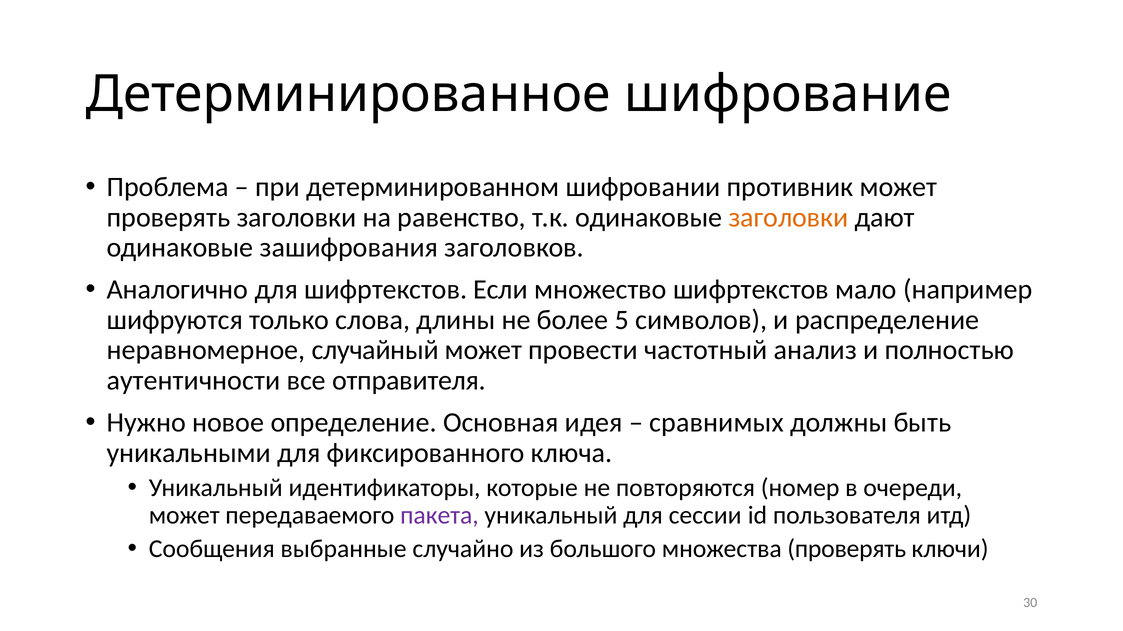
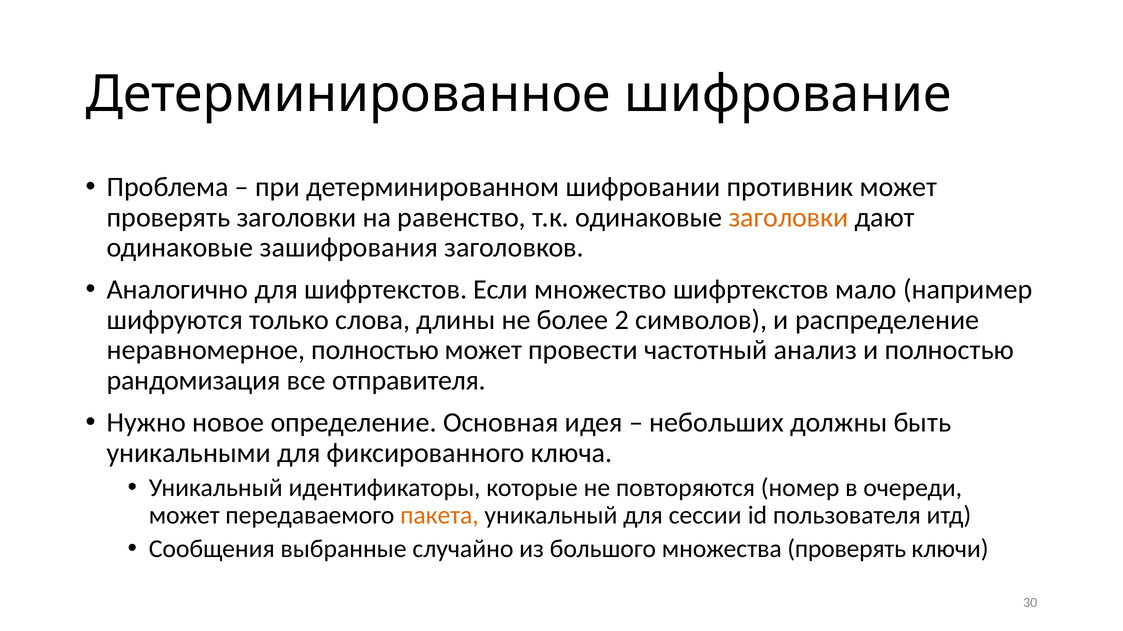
5: 5 -> 2
неравномерное случайный: случайный -> полностью
аутентичности: аутентичности -> рандомизация
сравнимых: сравнимых -> небольших
пакета colour: purple -> orange
